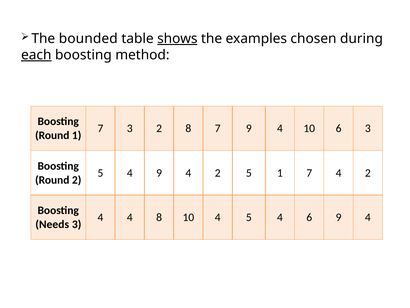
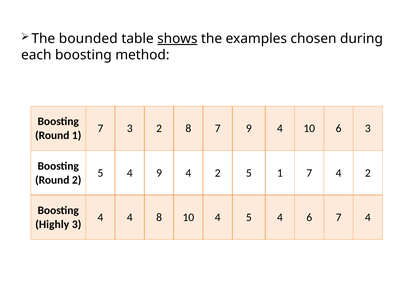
each underline: present -> none
6 9: 9 -> 7
Needs: Needs -> Highly
